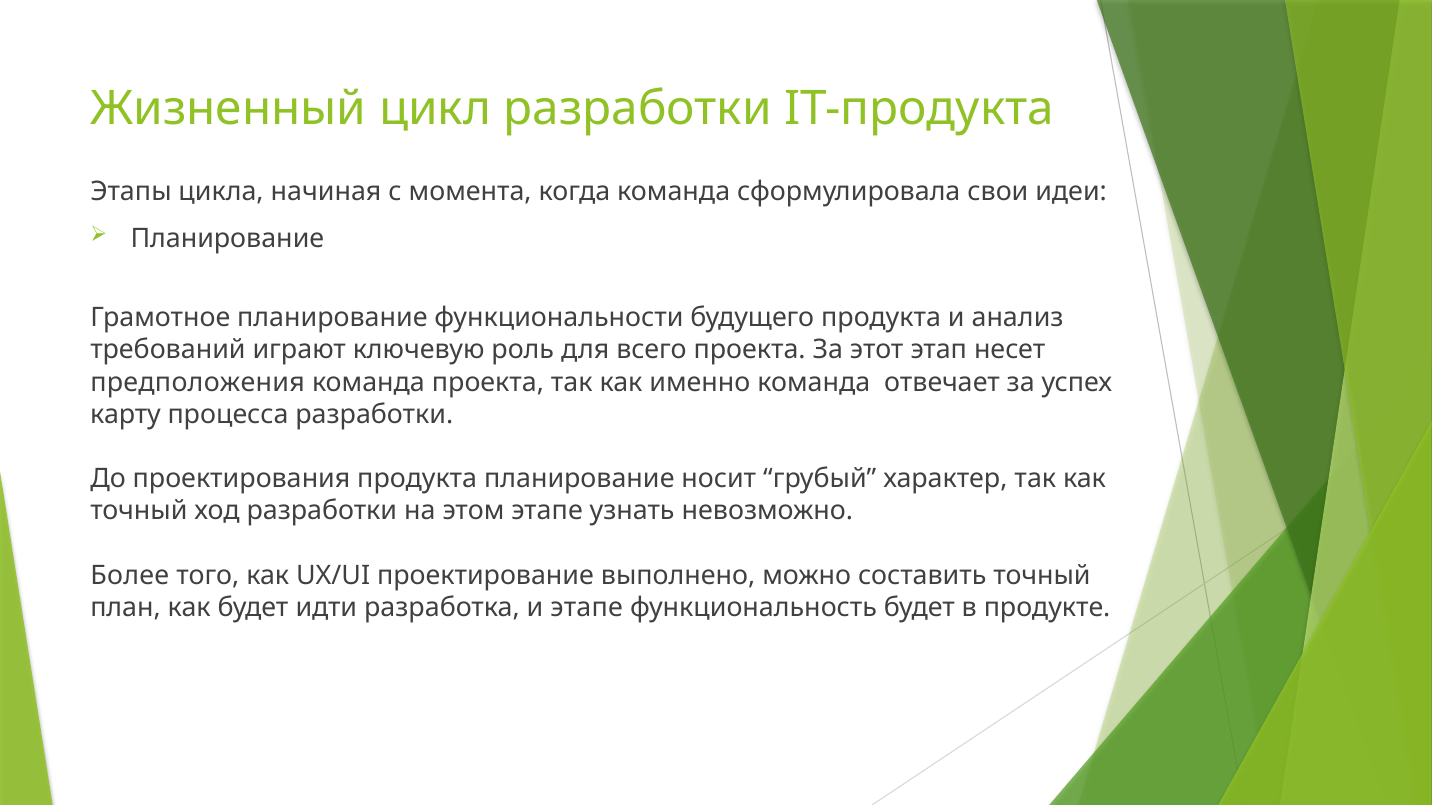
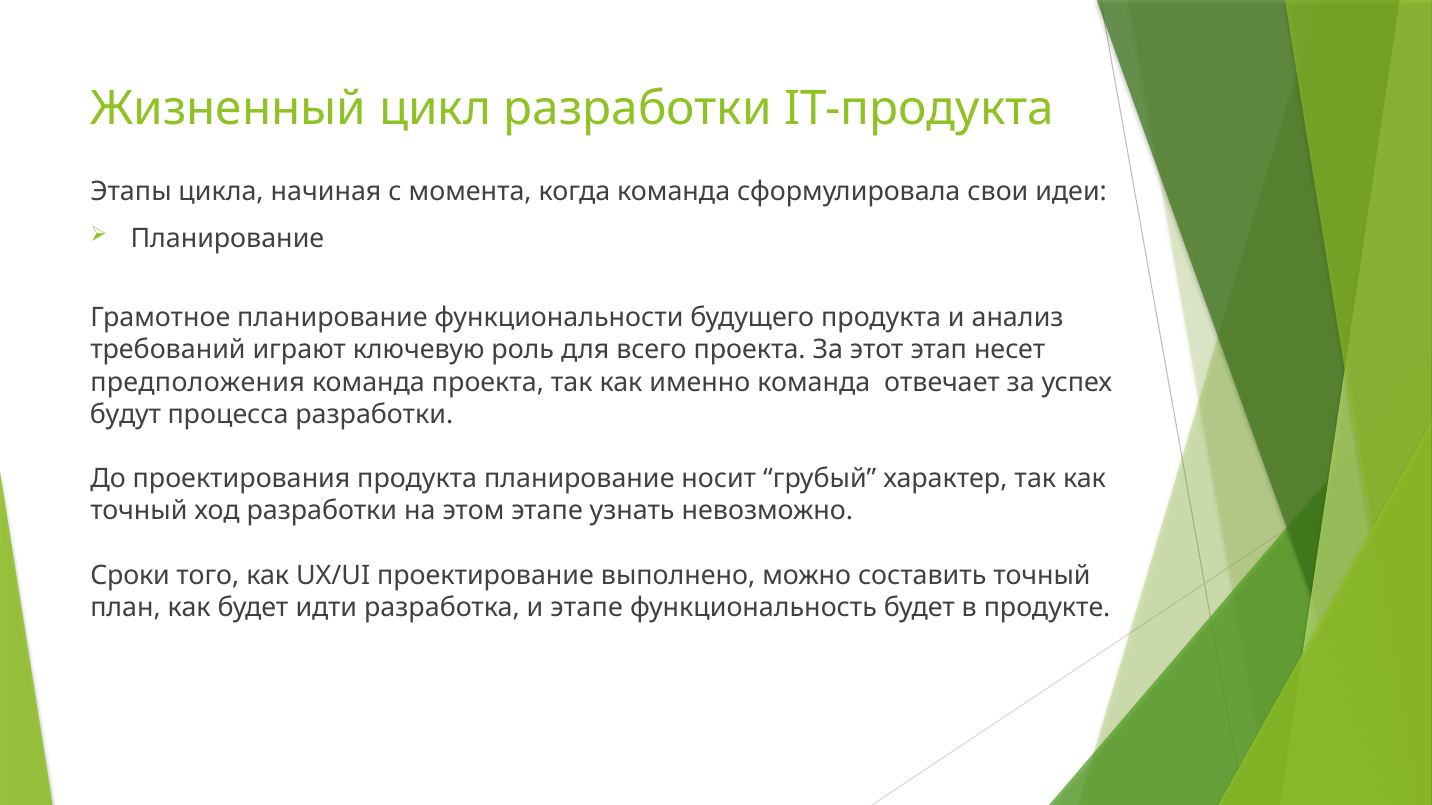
карту: карту -> будут
Более: Более -> Сроки
